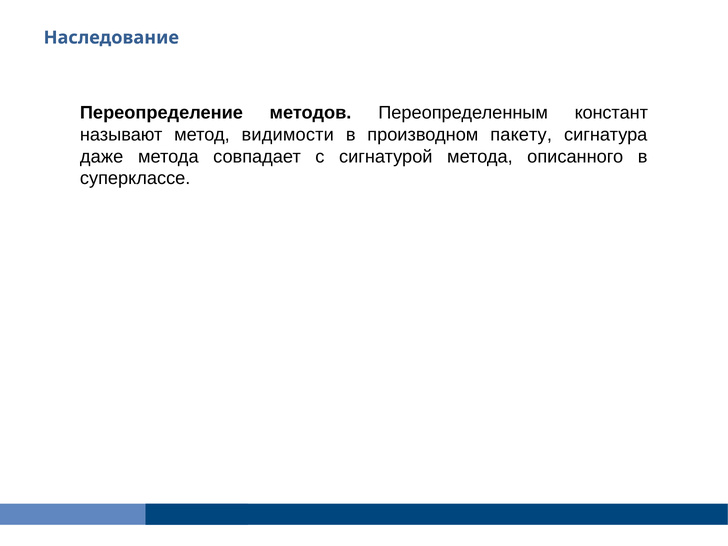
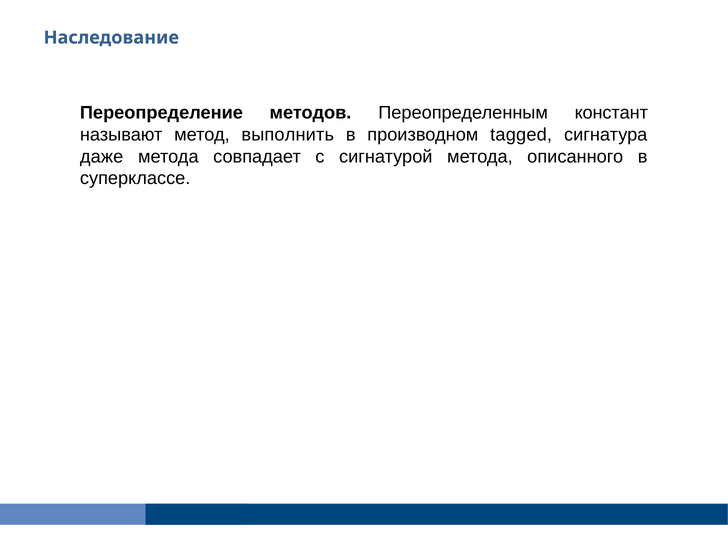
видимости: видимости -> выполнить
пакету: пакету -> tagged
